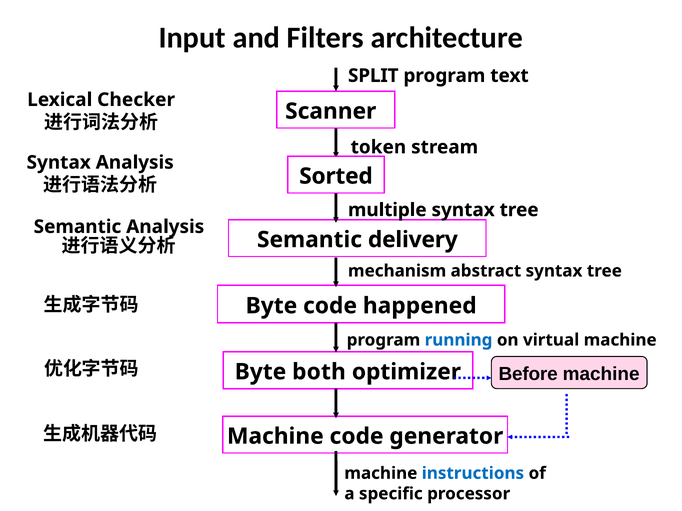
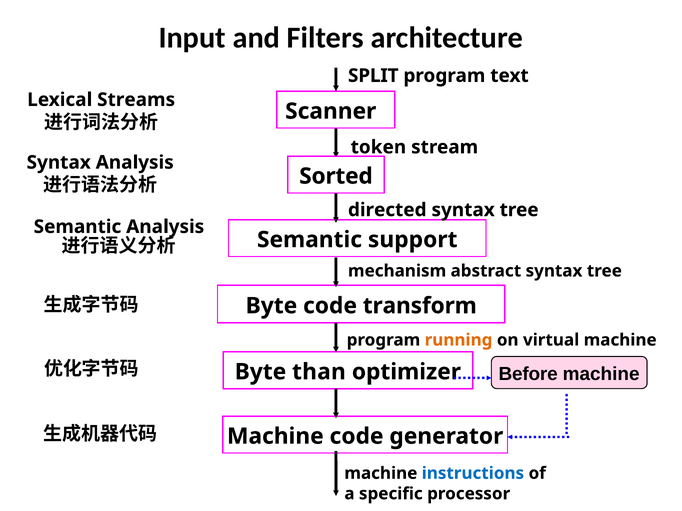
Checker: Checker -> Streams
multiple: multiple -> directed
delivery: delivery -> support
happened: happened -> transform
running colour: blue -> orange
both: both -> than
